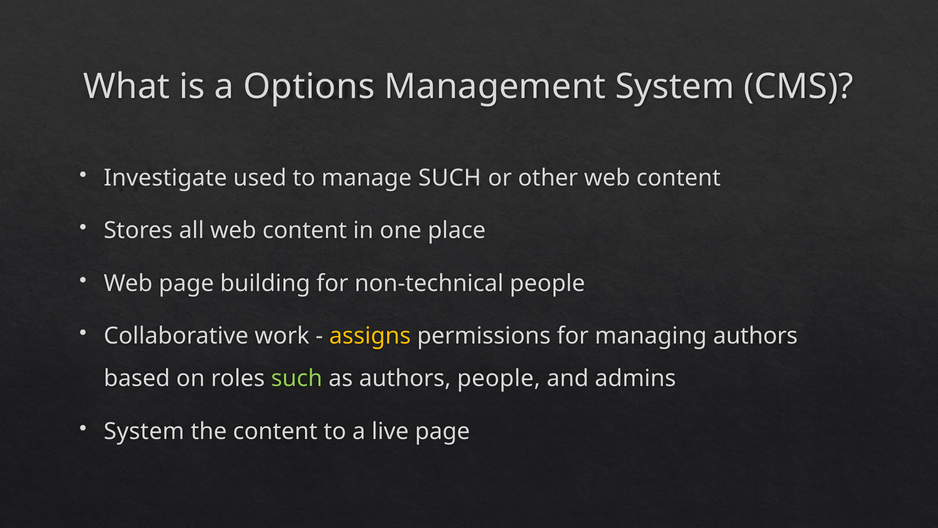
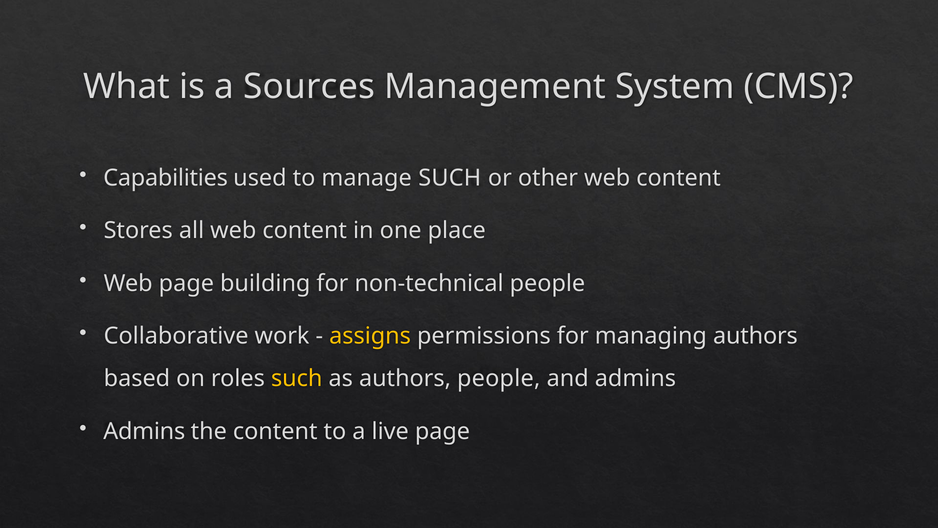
Options: Options -> Sources
Investigate: Investigate -> Capabilities
such at (297, 378) colour: light green -> yellow
System at (144, 431): System -> Admins
